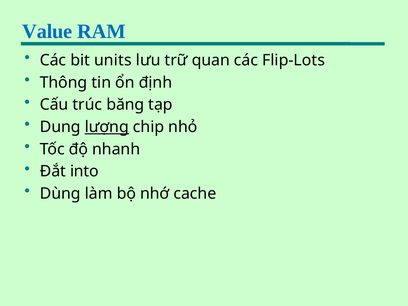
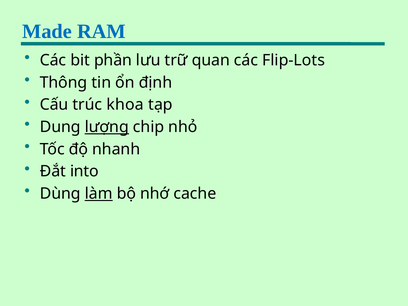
Value: Value -> Made
units: units -> phần
băng: băng -> khoa
làm underline: none -> present
